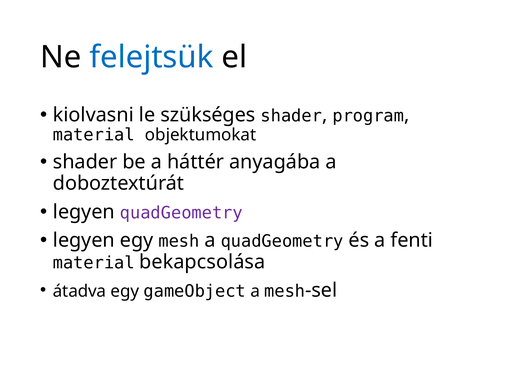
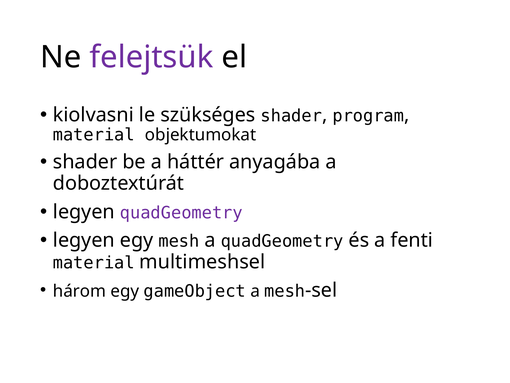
felejtsük colour: blue -> purple
bekapcsolása: bekapcsolása -> multimeshsel
átadva: átadva -> három
